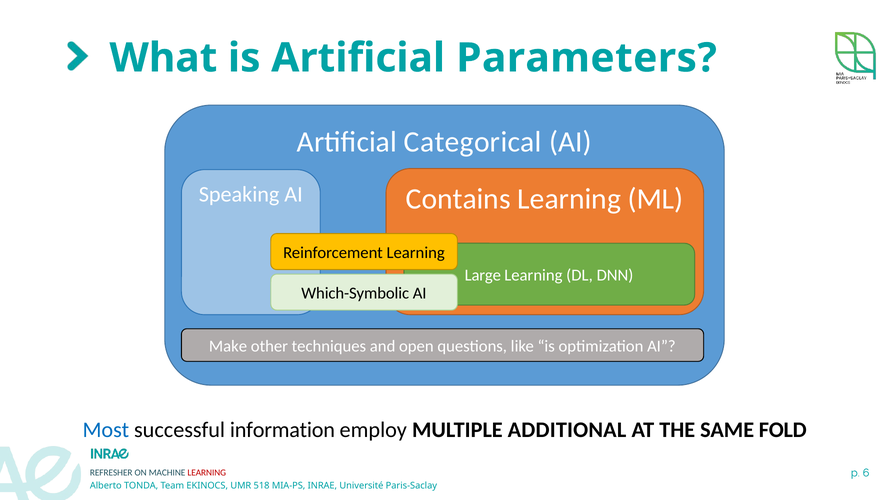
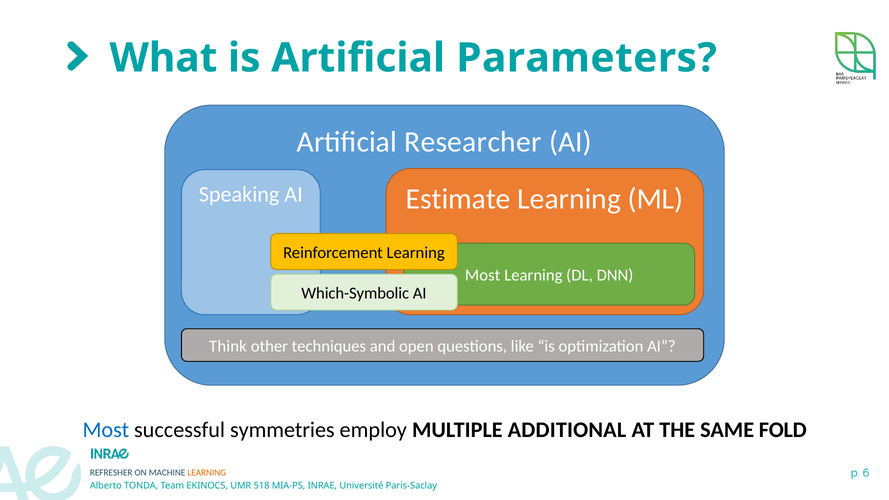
Categorical: Categorical -> Researcher
Contains: Contains -> Estimate
Large at (483, 275): Large -> Most
Make: Make -> Think
information: information -> symmetries
LEARNING at (207, 473) colour: red -> orange
